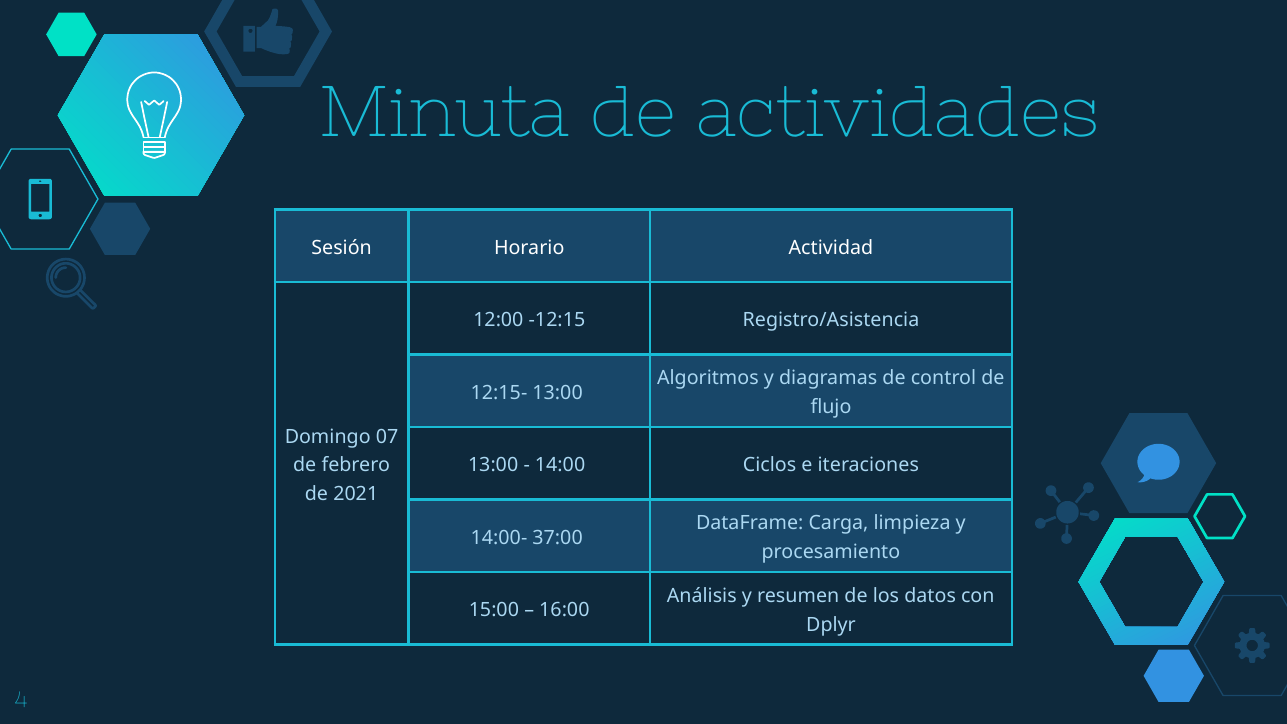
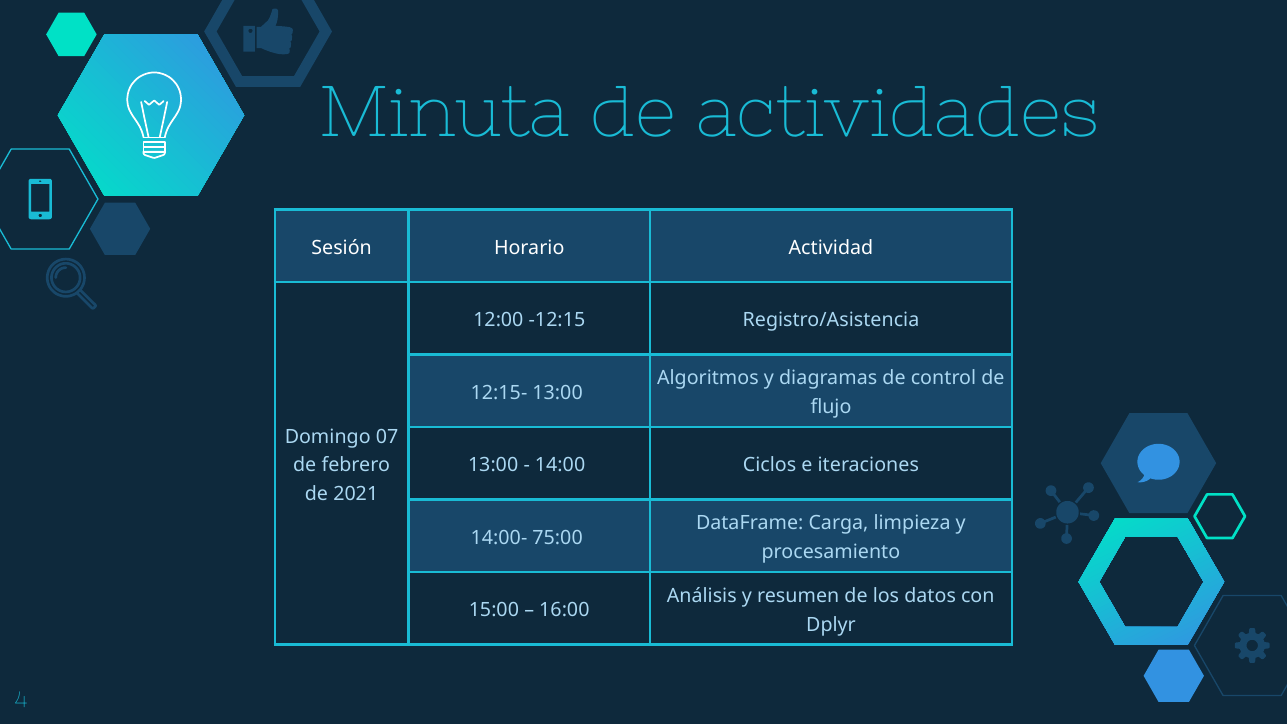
37:00: 37:00 -> 75:00
